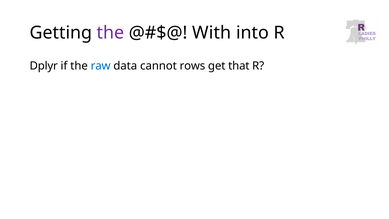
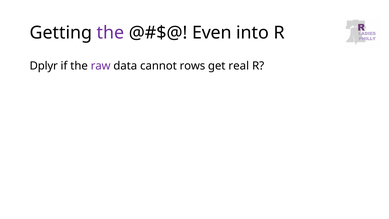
With: With -> Even
raw colour: blue -> purple
that: that -> real
